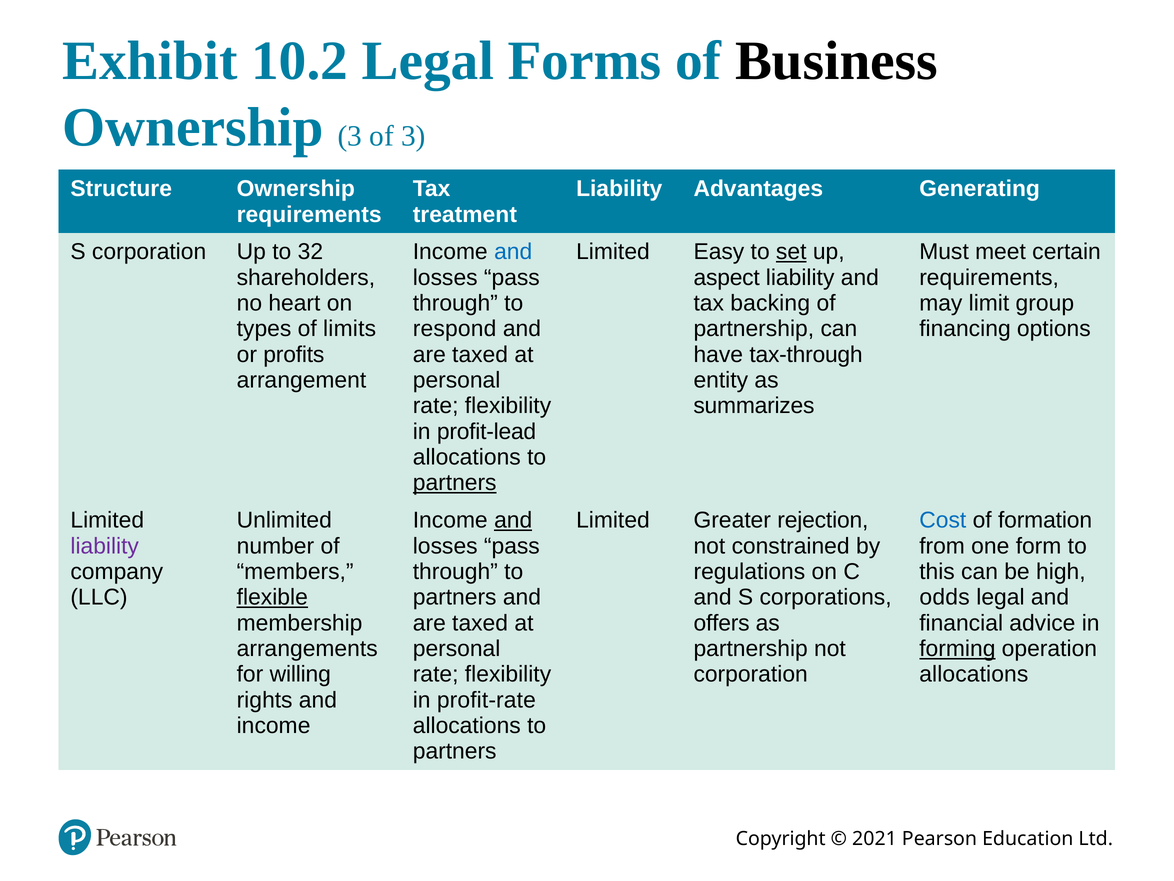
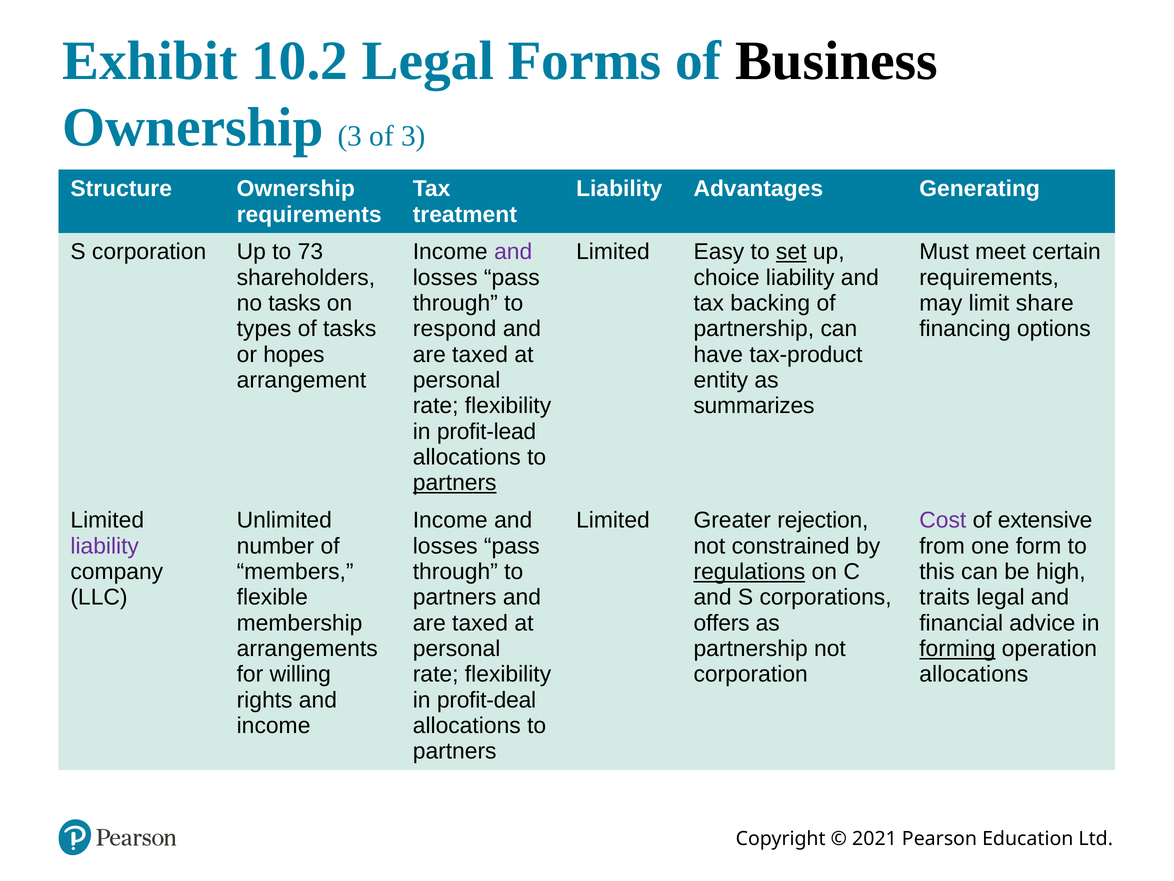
32: 32 -> 73
and at (513, 252) colour: blue -> purple
aspect: aspect -> choice
no heart: heart -> tasks
group: group -> share
of limits: limits -> tasks
profits: profits -> hopes
tax-through: tax-through -> tax-product
and at (513, 520) underline: present -> none
Cost colour: blue -> purple
formation: formation -> extensive
regulations underline: none -> present
flexible underline: present -> none
odds: odds -> traits
profit-rate: profit-rate -> profit-deal
